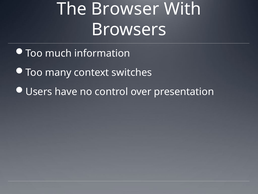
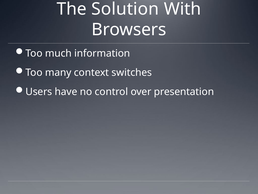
Browser: Browser -> Solution
